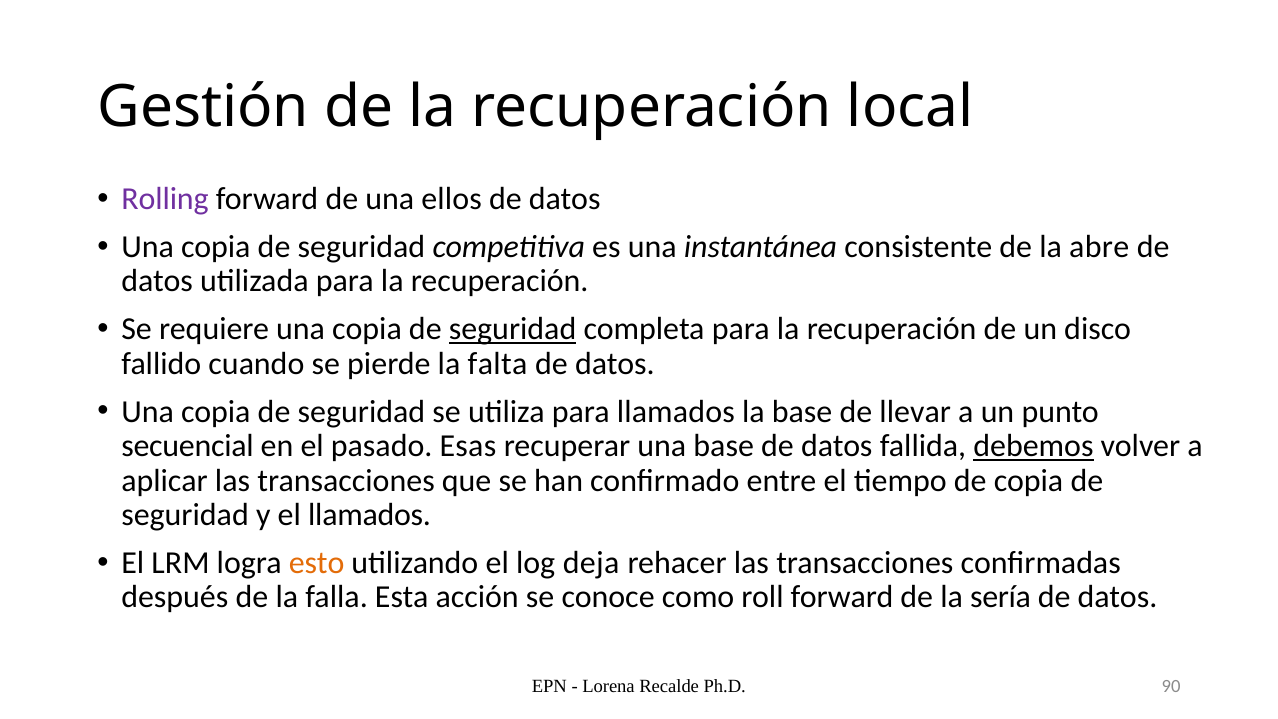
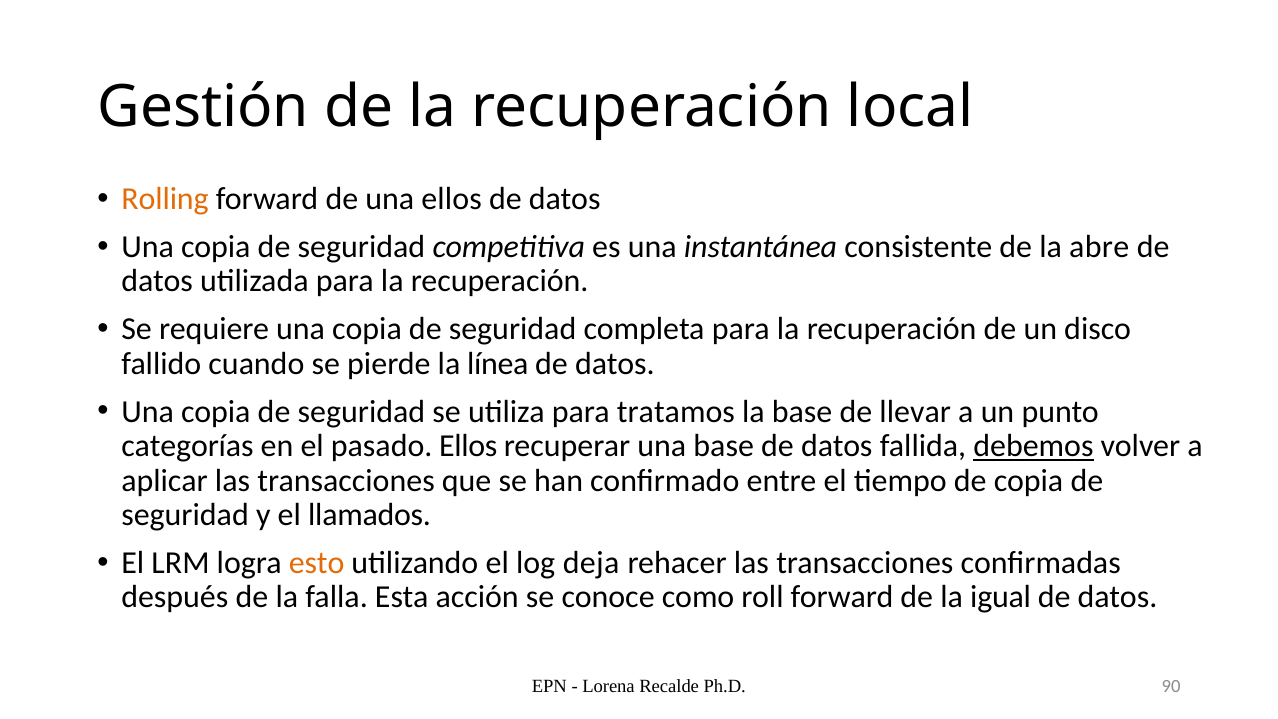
Rolling colour: purple -> orange
seguridad at (513, 329) underline: present -> none
falta: falta -> línea
para llamados: llamados -> tratamos
secuencial: secuencial -> categorías
pasado Esas: Esas -> Ellos
sería: sería -> igual
